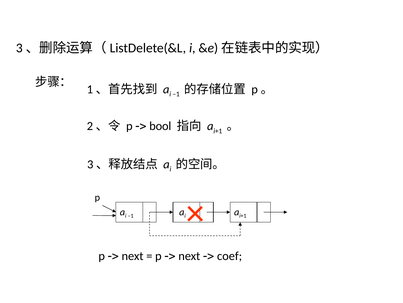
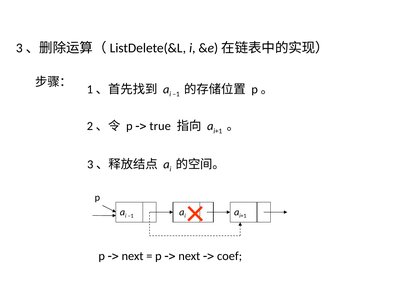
bool: bool -> true
